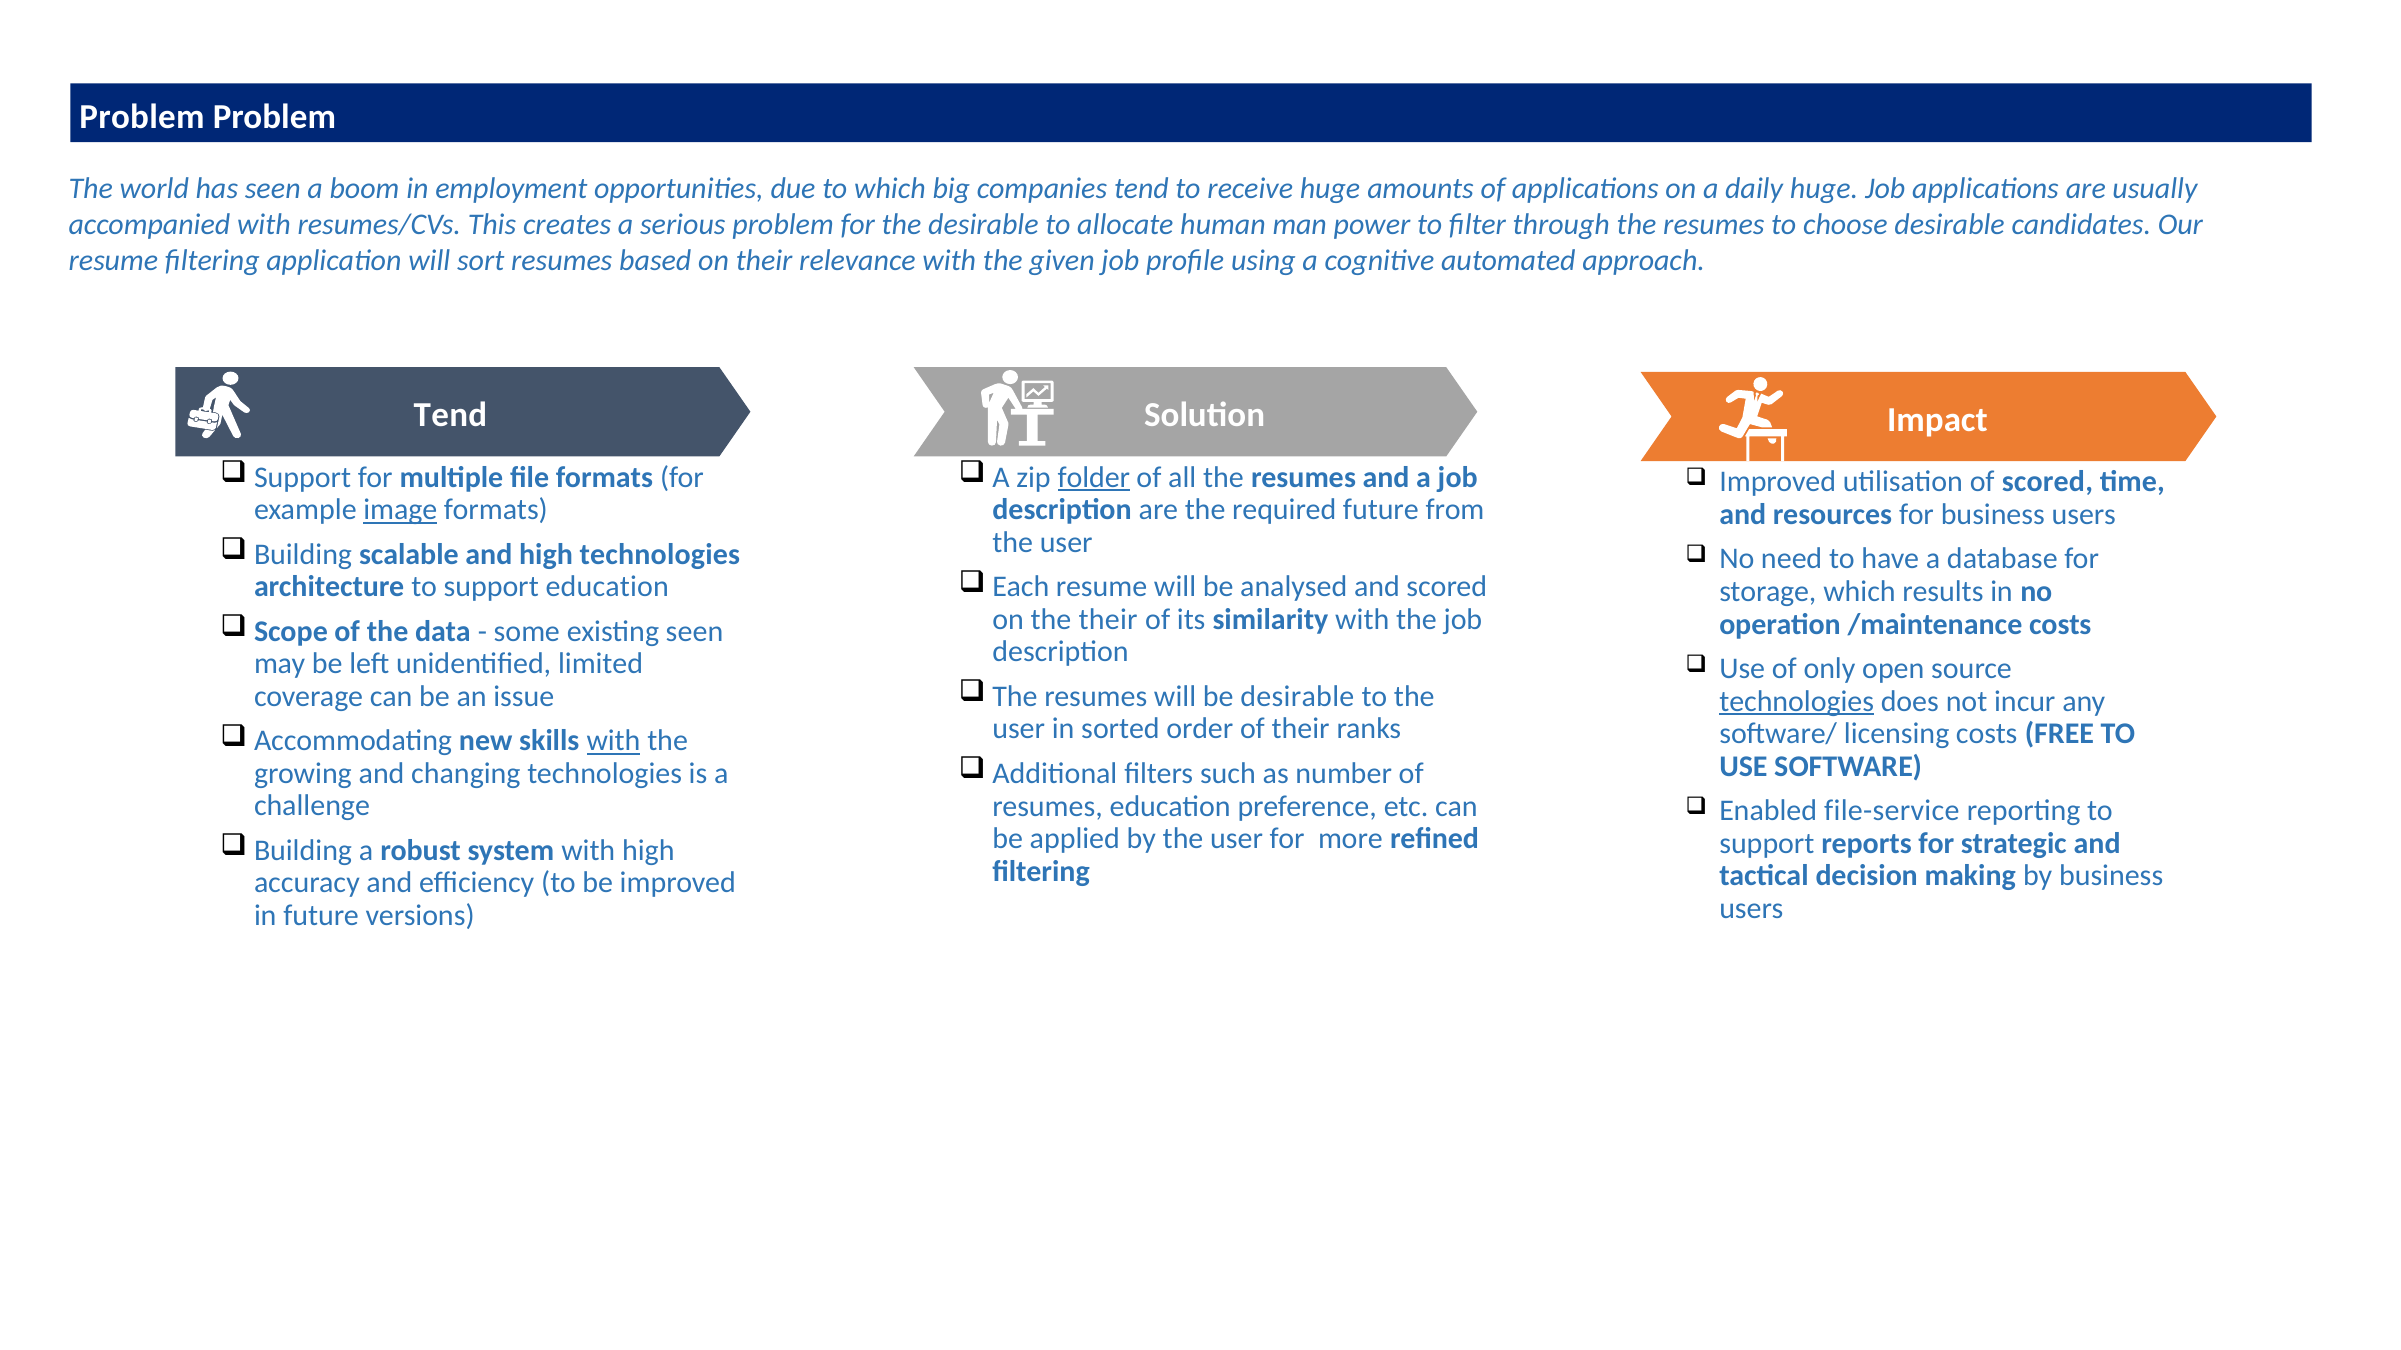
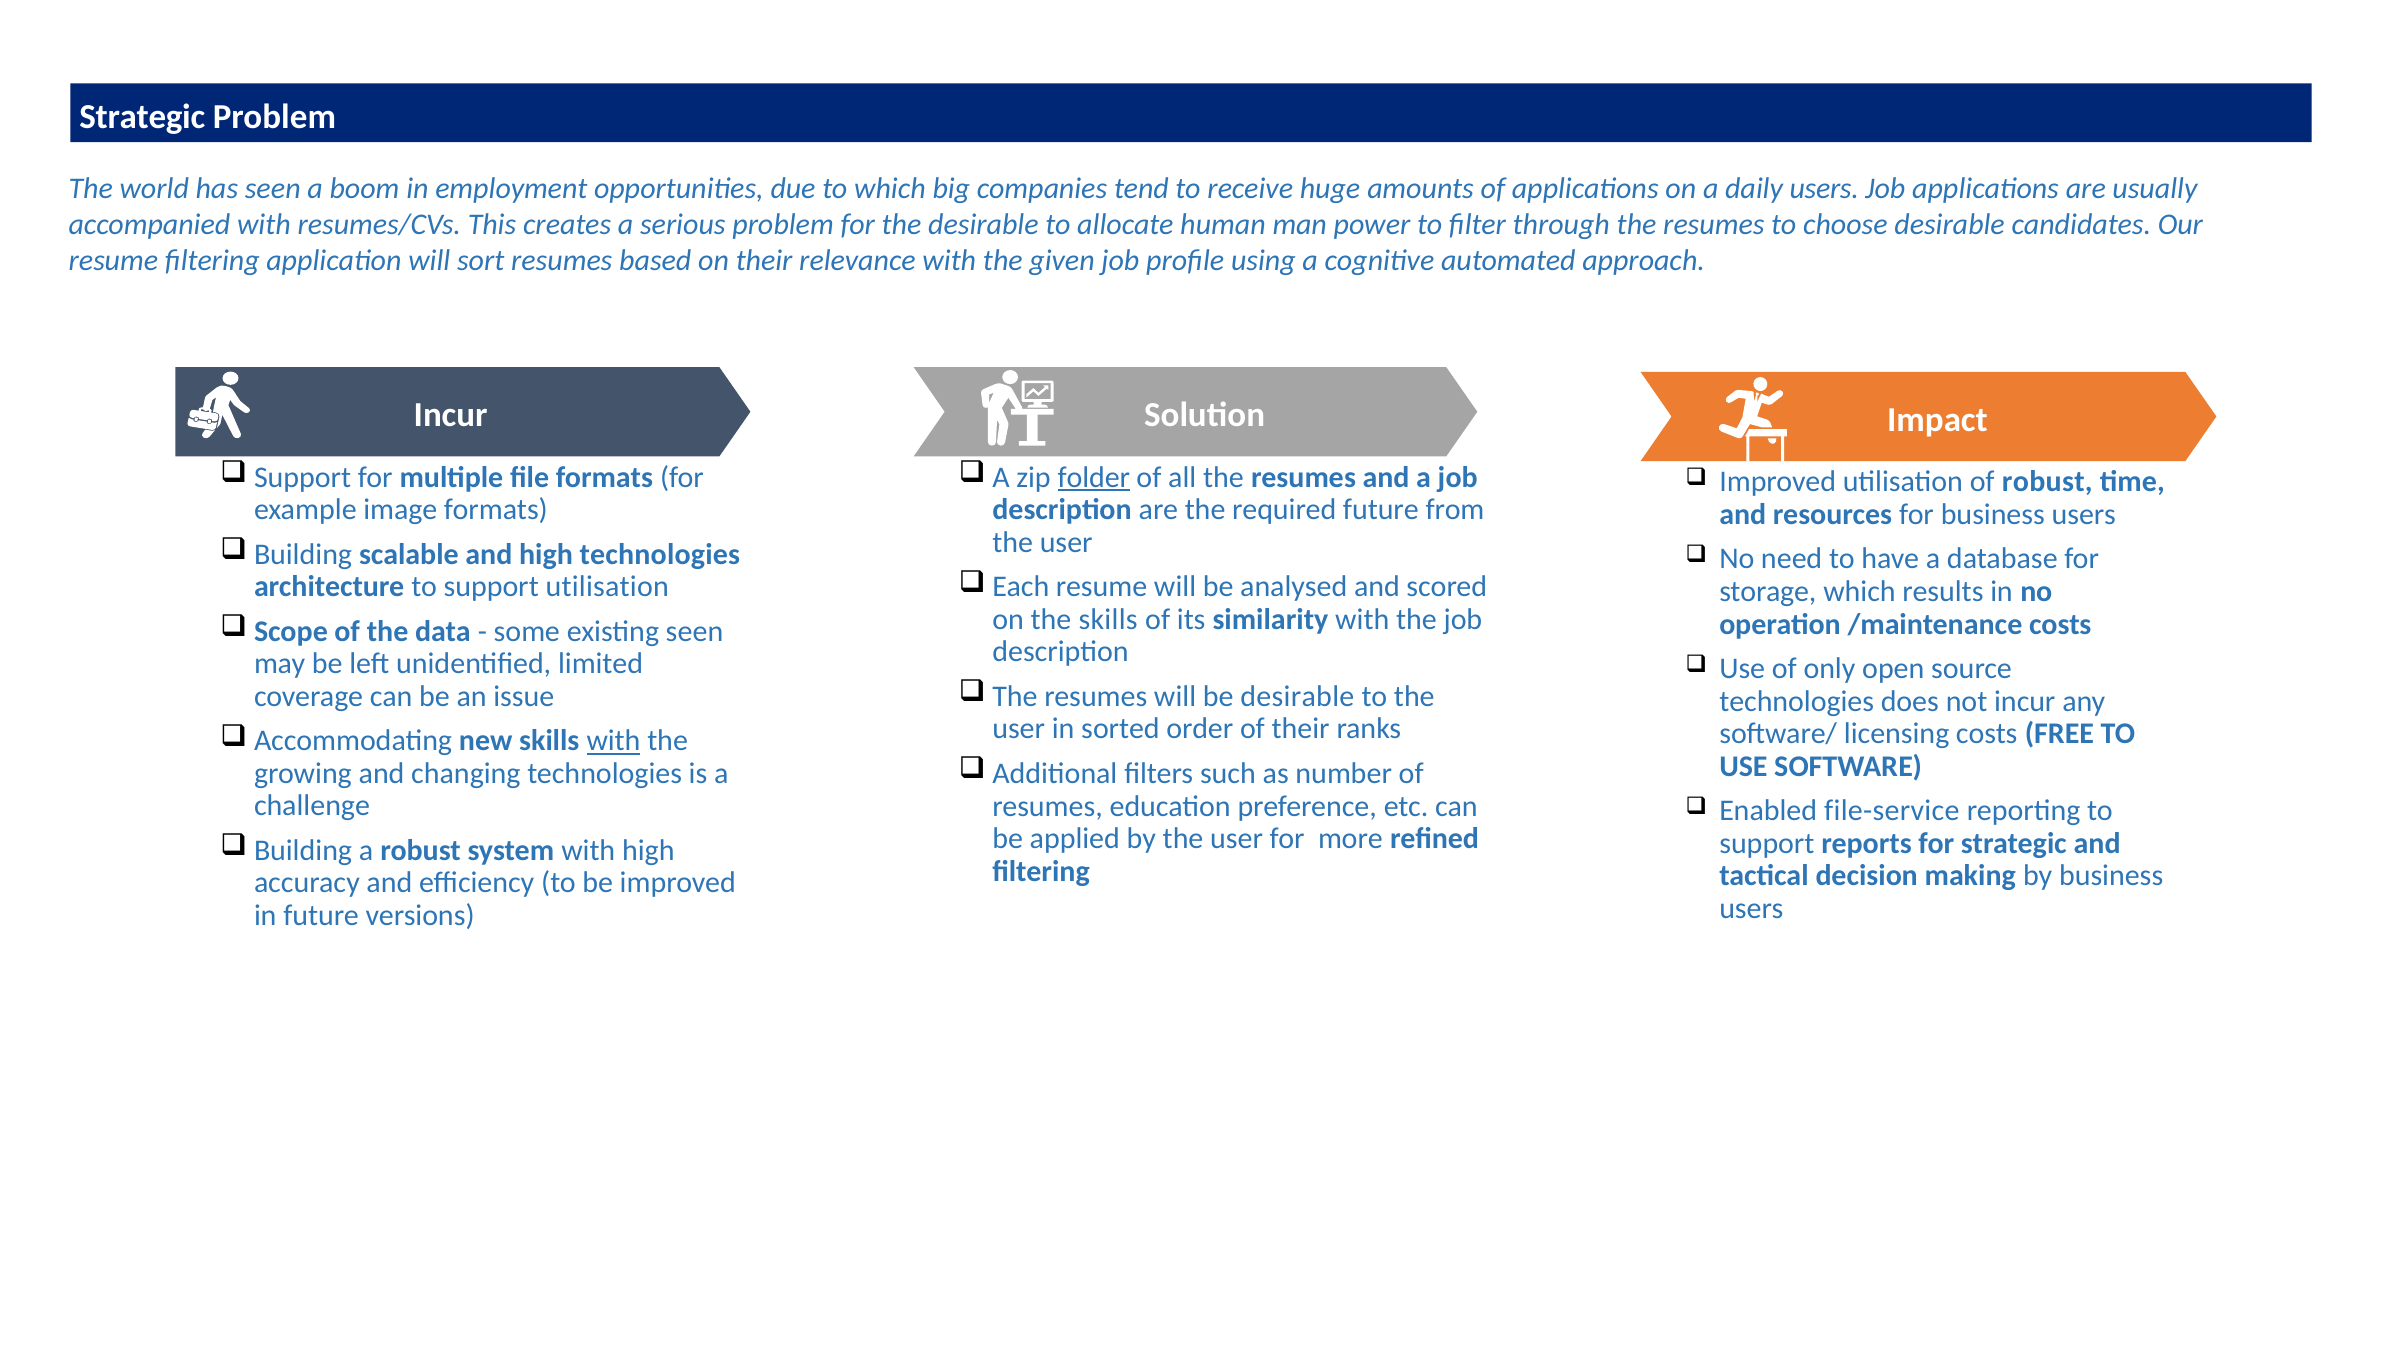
Problem at (142, 117): Problem -> Strategic
daily huge: huge -> users
Tend at (450, 416): Tend -> Incur
of scored: scored -> robust
image underline: present -> none
support education: education -> utilisation
the their: their -> skills
technologies at (1797, 701) underline: present -> none
